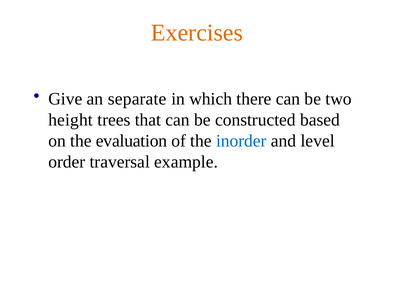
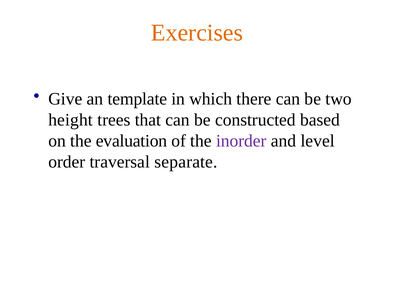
separate: separate -> template
inorder colour: blue -> purple
example: example -> separate
